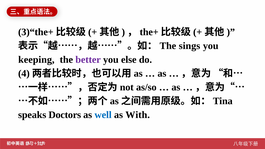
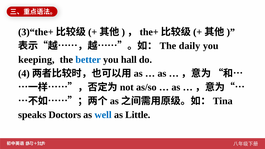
sings: sings -> daily
better colour: purple -> blue
else: else -> hall
With: With -> Little
